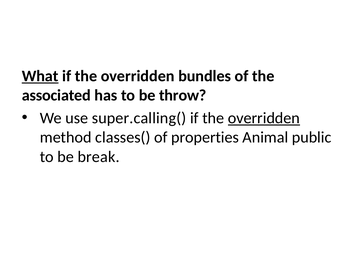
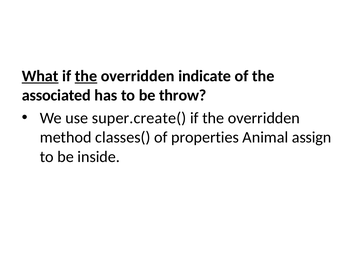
the at (86, 76) underline: none -> present
bundles: bundles -> indicate
super.calling(: super.calling( -> super.create(
overridden at (264, 118) underline: present -> none
public: public -> assign
break: break -> inside
